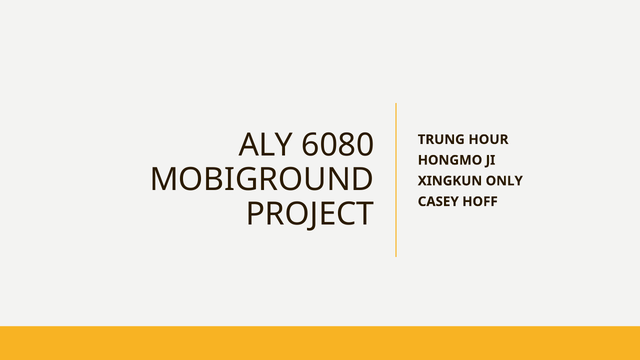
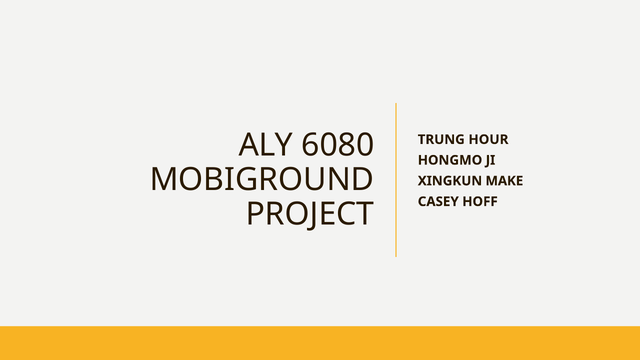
ONLY: ONLY -> MAKE
